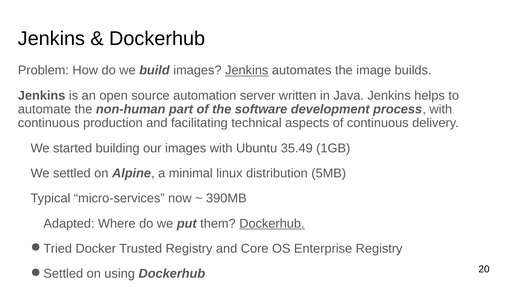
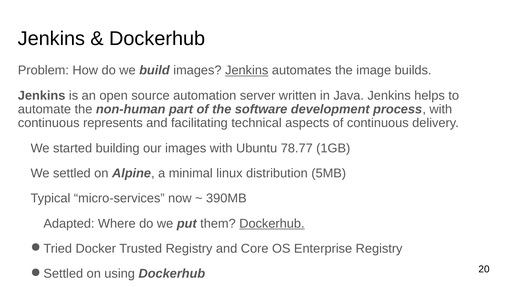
production: production -> represents
35.49: 35.49 -> 78.77
